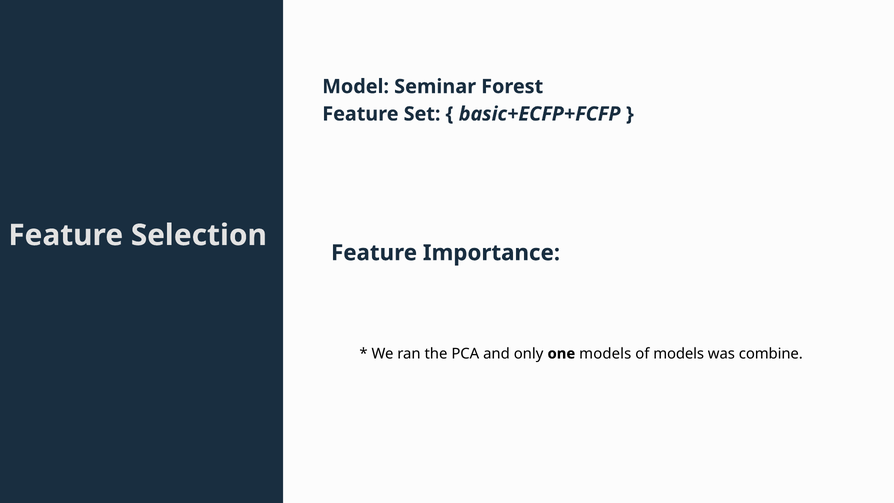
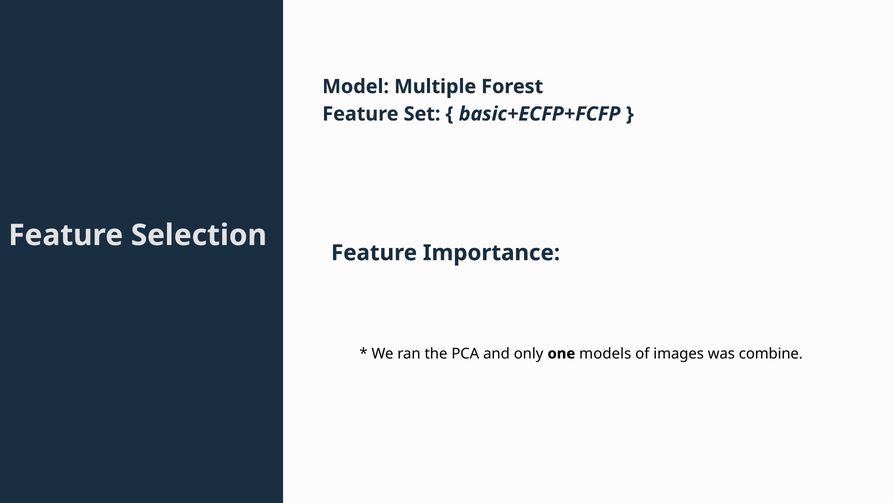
Seminar: Seminar -> Multiple
of models: models -> images
